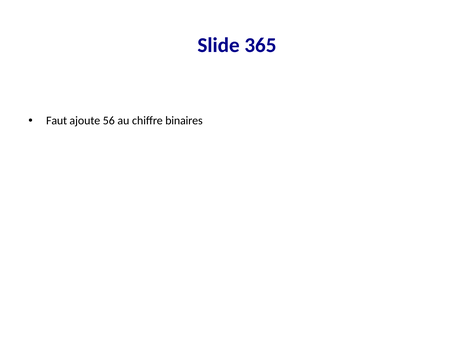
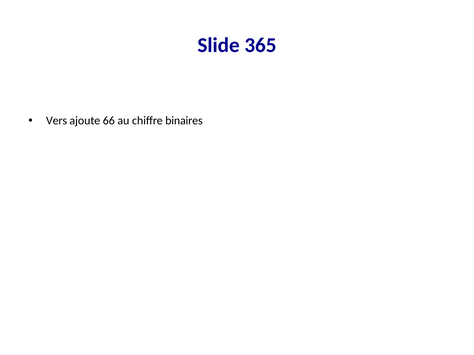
Faut: Faut -> Vers
56: 56 -> 66
